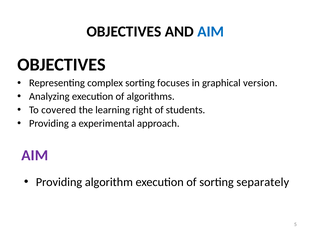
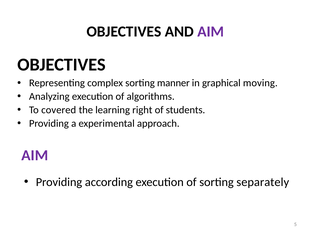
AIM at (211, 32) colour: blue -> purple
focuses: focuses -> manner
version: version -> moving
algorithm: algorithm -> according
